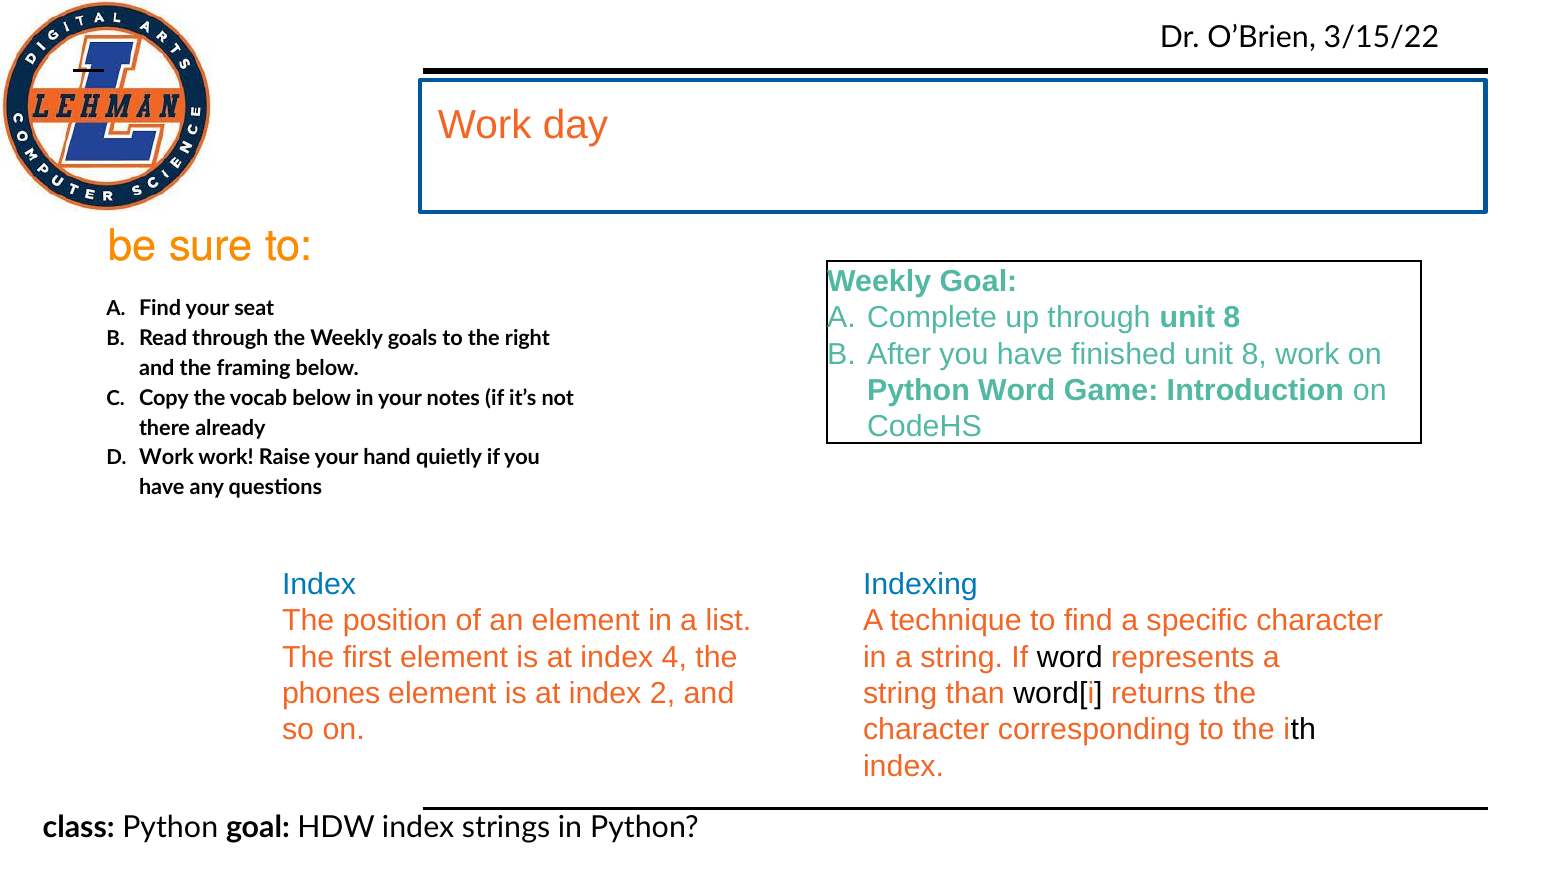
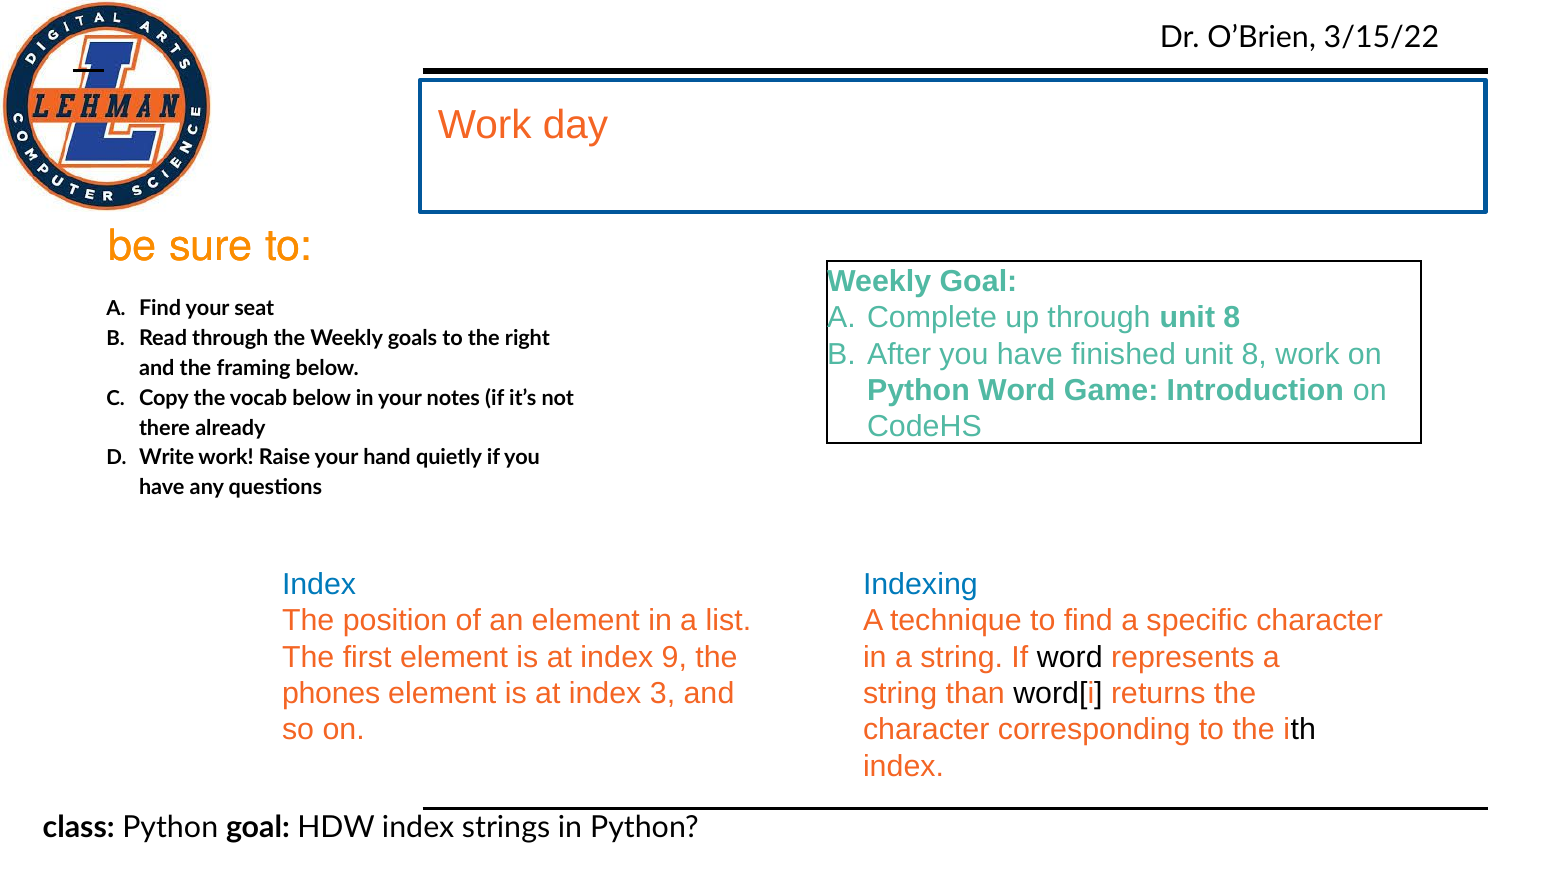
Work at (167, 458): Work -> Write
4: 4 -> 9
2: 2 -> 3
